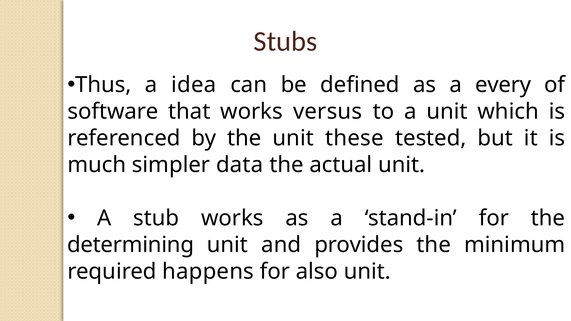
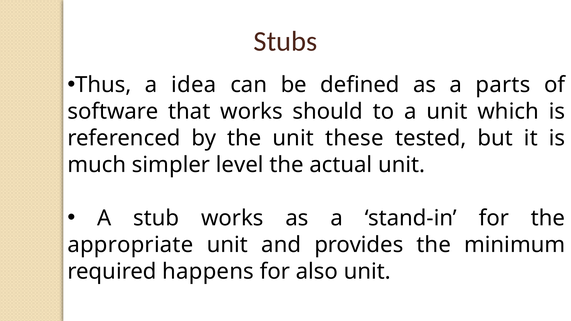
every: every -> parts
versus: versus -> should
data: data -> level
determining: determining -> appropriate
